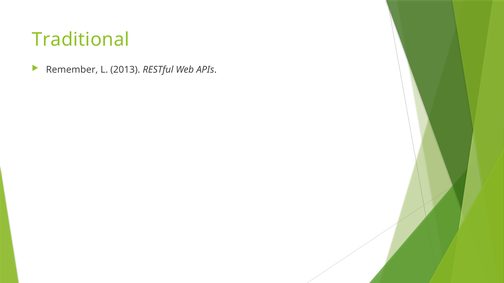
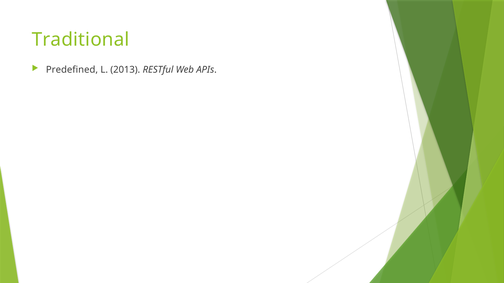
Remember: Remember -> Predefined
